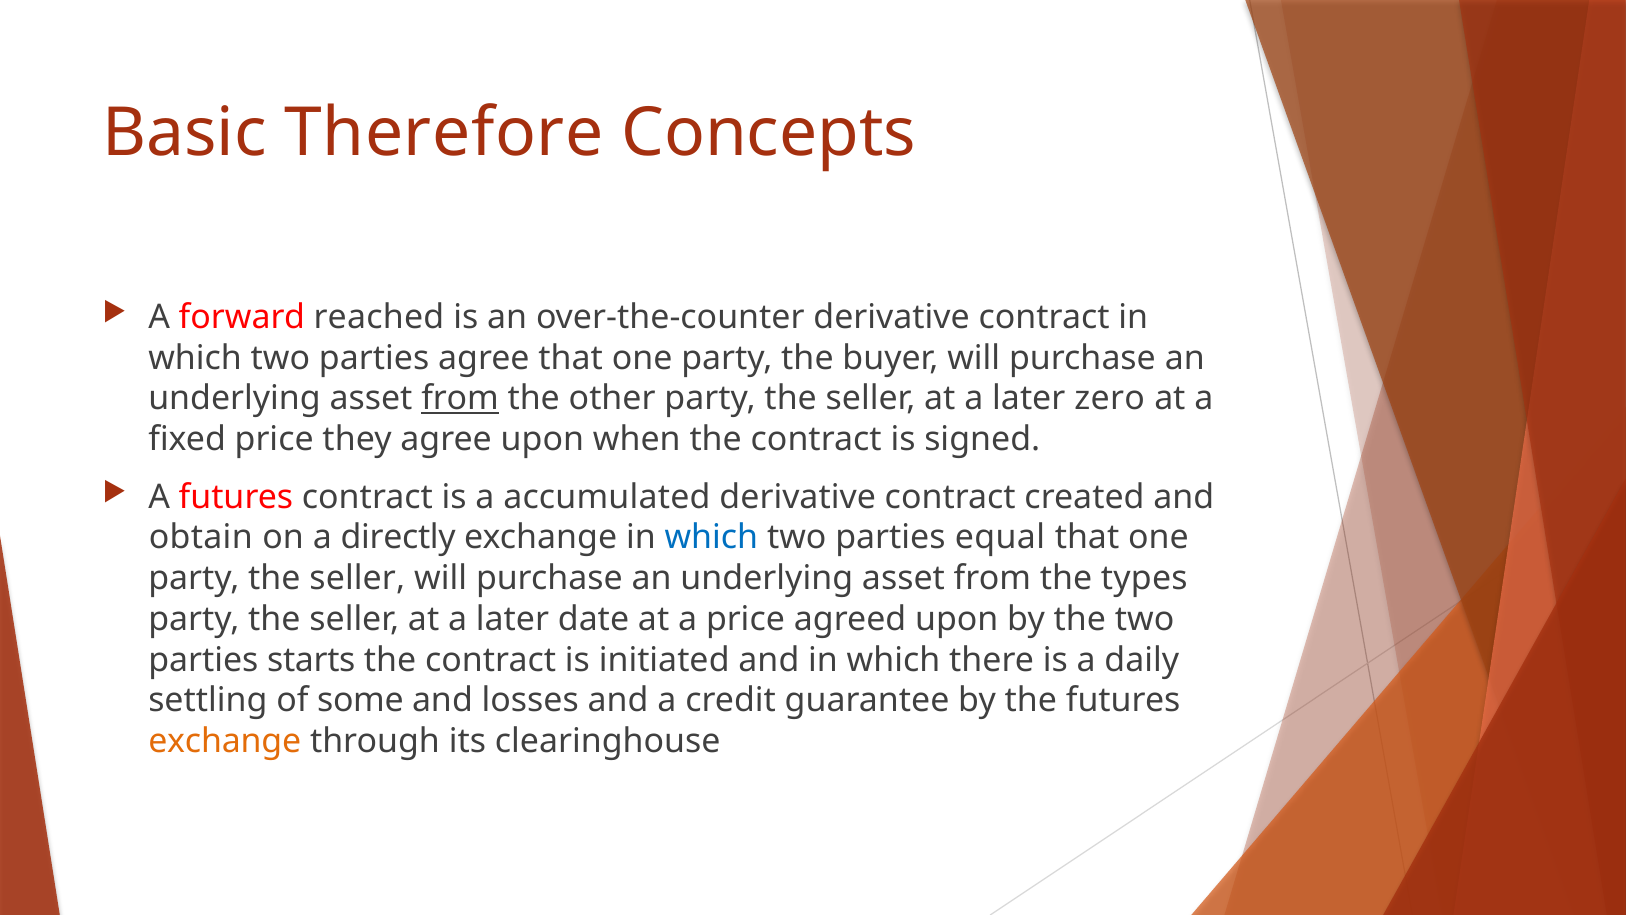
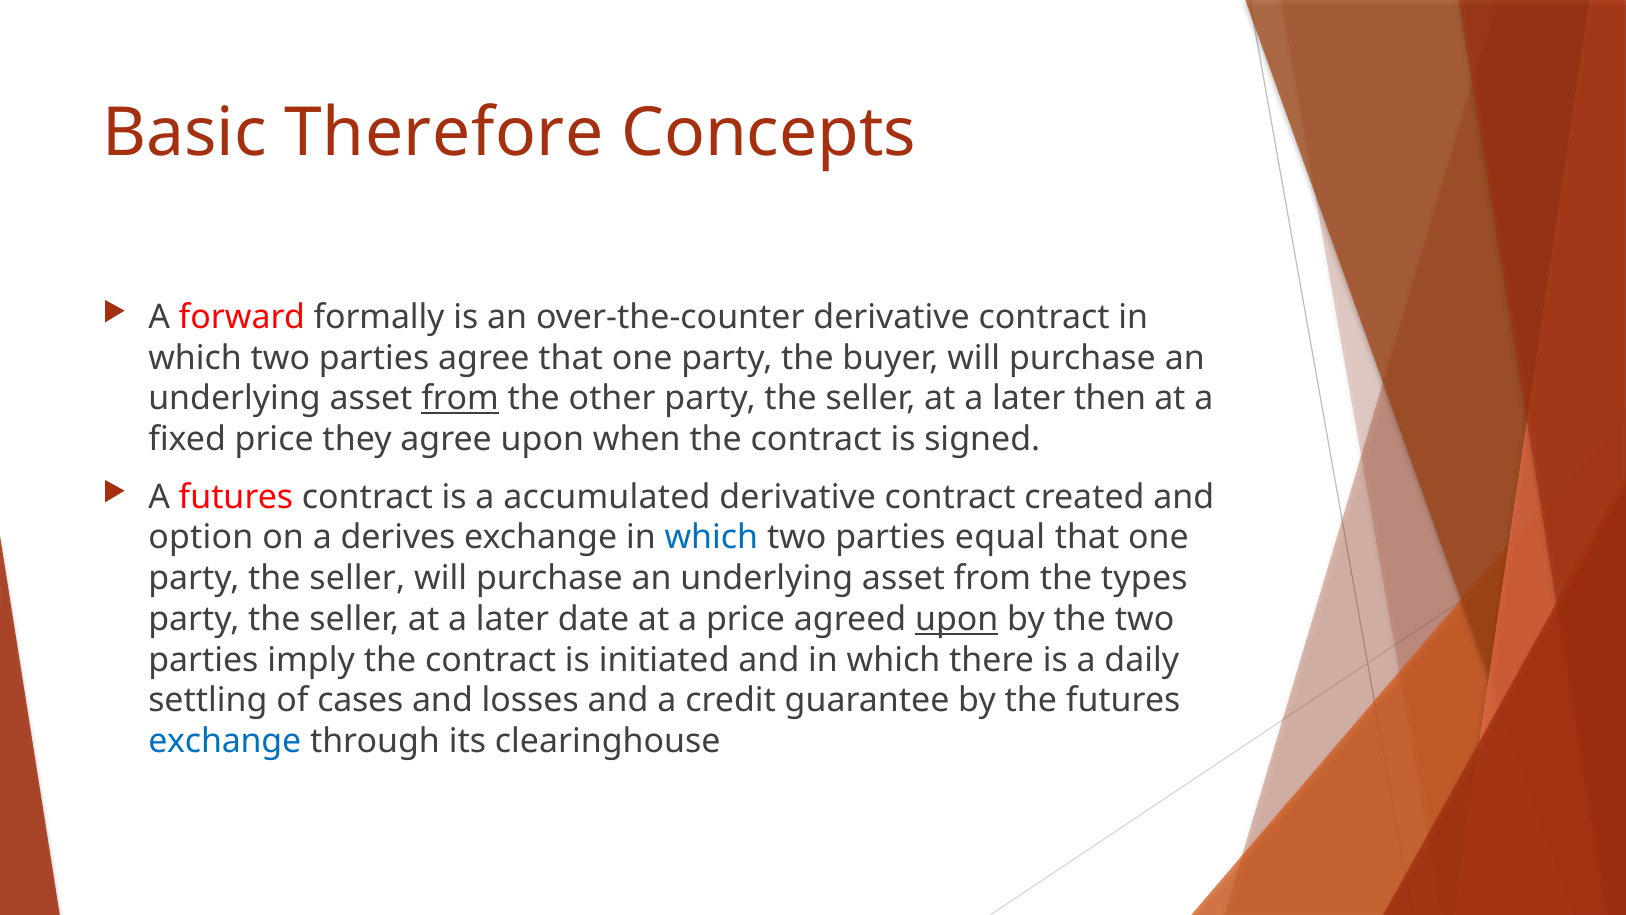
reached: reached -> formally
zero: zero -> then
obtain: obtain -> option
directly: directly -> derives
upon at (957, 619) underline: none -> present
starts: starts -> imply
some: some -> cases
exchange at (225, 741) colour: orange -> blue
